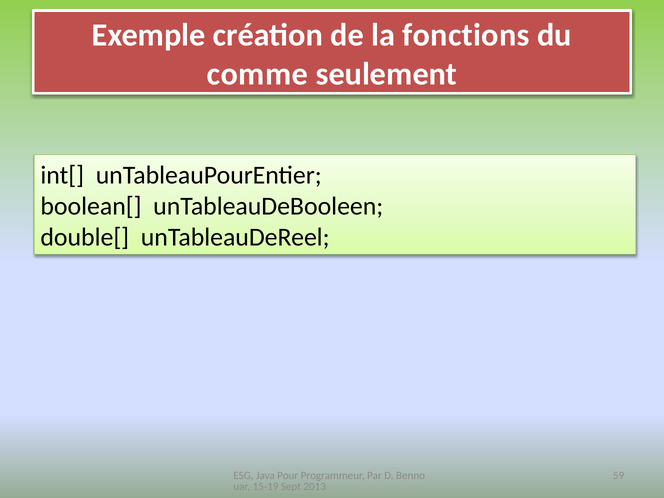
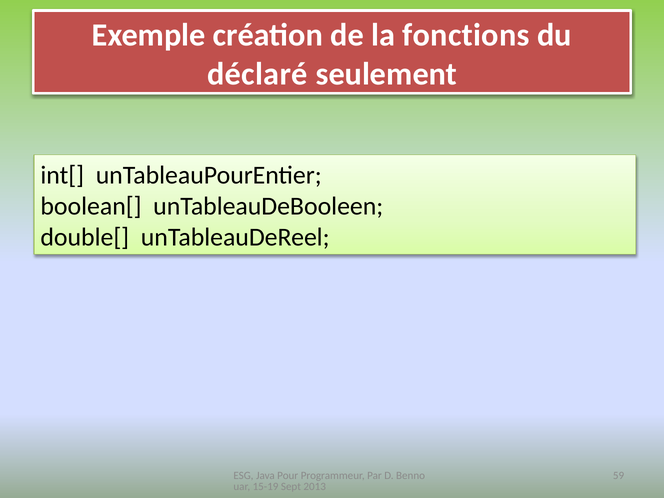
comme: comme -> déclaré
